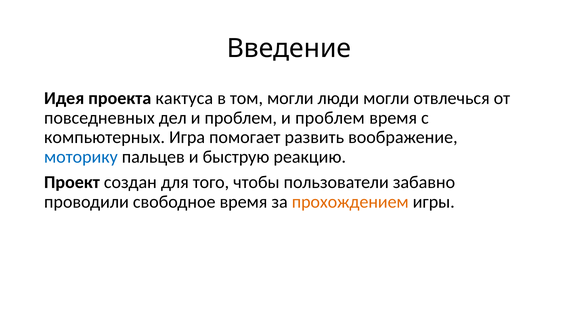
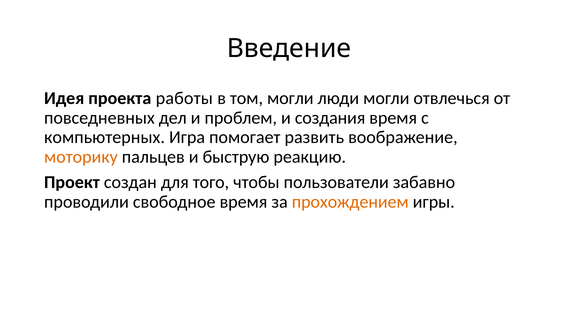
кактуса: кактуса -> работы
проблем и проблем: проблем -> создания
моторику colour: blue -> orange
